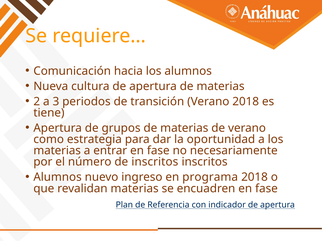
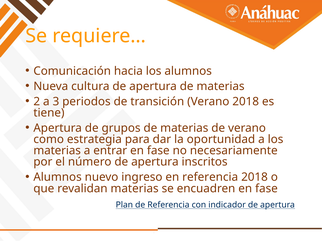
número de inscritos: inscritos -> apertura
en programa: programa -> referencia
